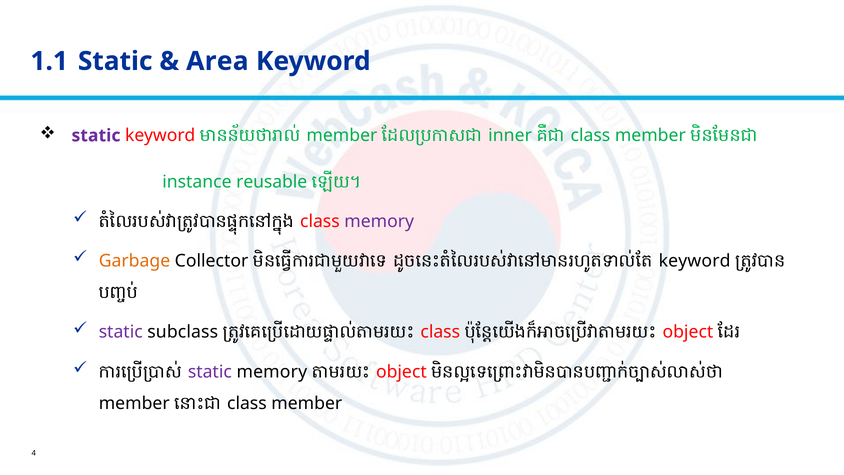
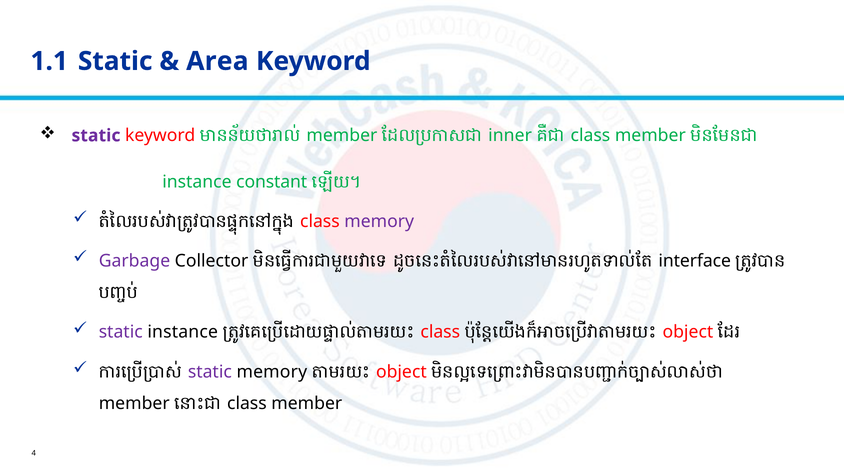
reusable: reusable -> constant
Garbage colour: orange -> purple
keyword at (695, 261): keyword -> interface
static subclass: subclass -> instance
